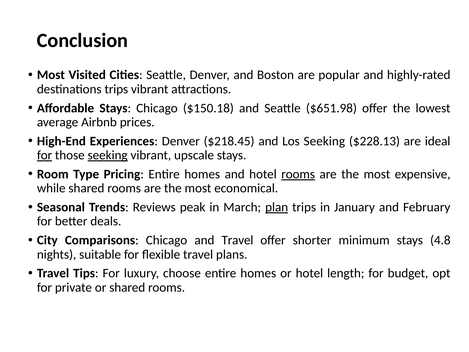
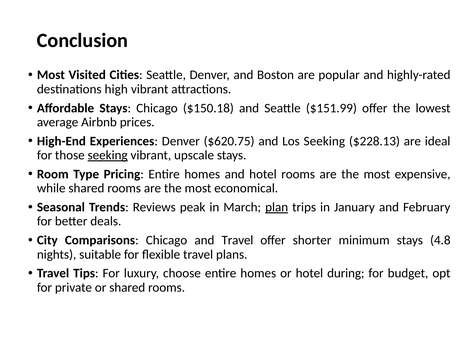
destinations trips: trips -> high
$651.98: $651.98 -> $151.99
$218.45: $218.45 -> $620.75
for at (45, 155) underline: present -> none
rooms at (298, 174) underline: present -> none
length: length -> during
